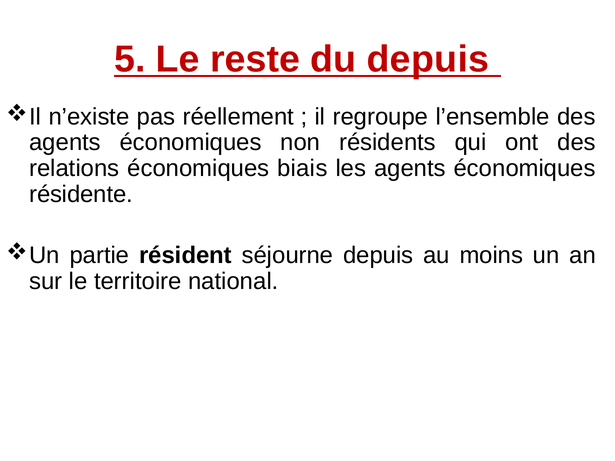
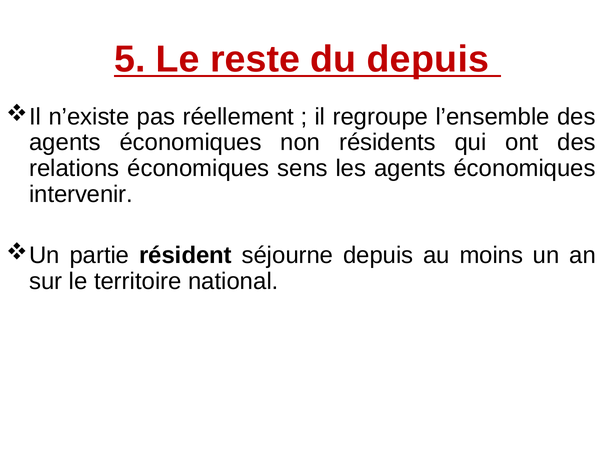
biais: biais -> sens
résidente: résidente -> intervenir
